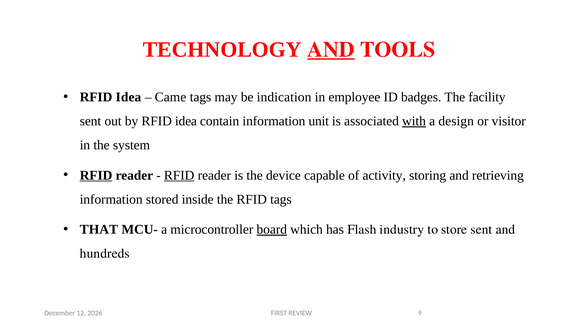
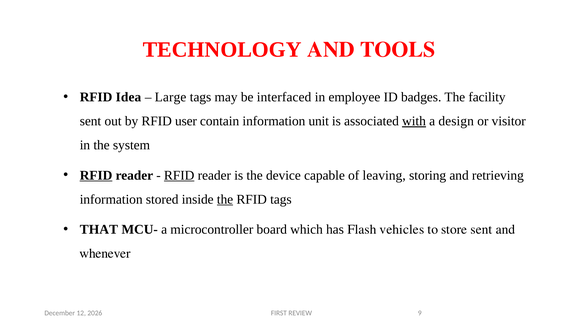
AND at (331, 50) underline: present -> none
Came: Came -> Large
indication: indication -> interfaced
by RFID idea: idea -> user
activity: activity -> leaving
the at (225, 199) underline: none -> present
board underline: present -> none
industry: industry -> vehicles
hundreds: hundreds -> whenever
